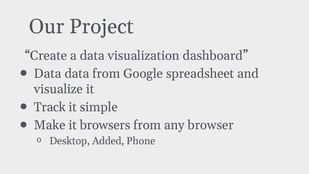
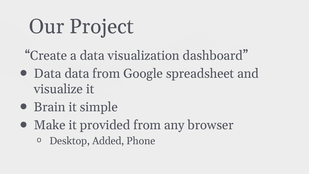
Track: Track -> Brain
browsers: browsers -> provided
